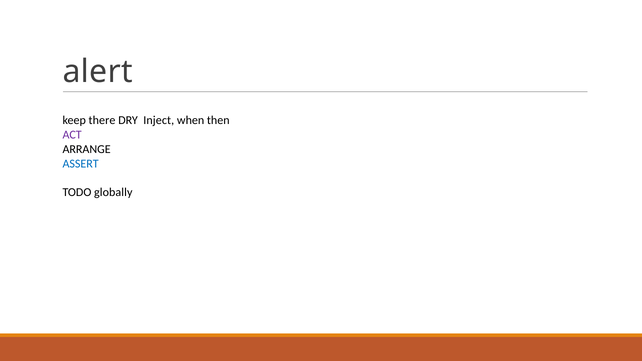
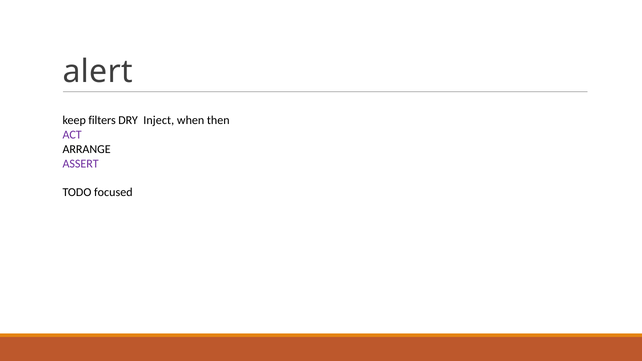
there: there -> filters
ASSERT colour: blue -> purple
globally: globally -> focused
